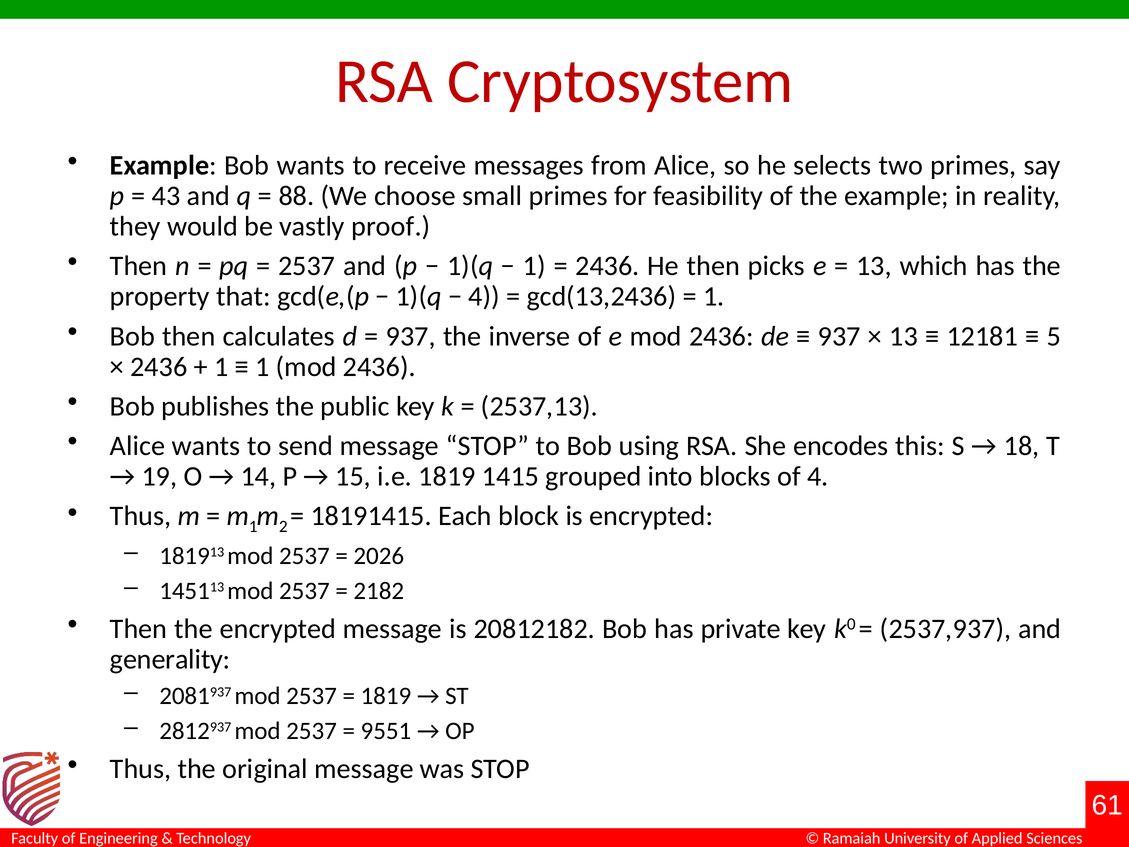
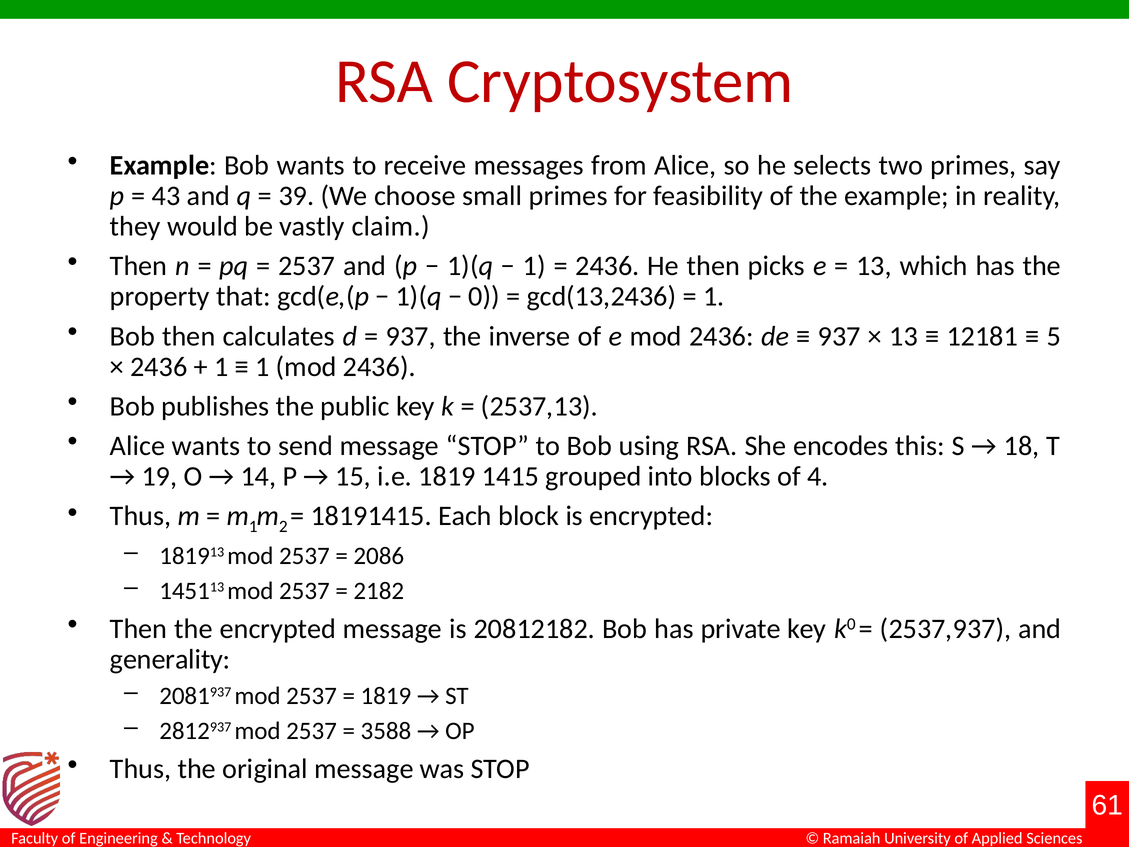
88: 88 -> 39
proof: proof -> claim
4 at (484, 297): 4 -> 0
2026: 2026 -> 2086
9551: 9551 -> 3588
